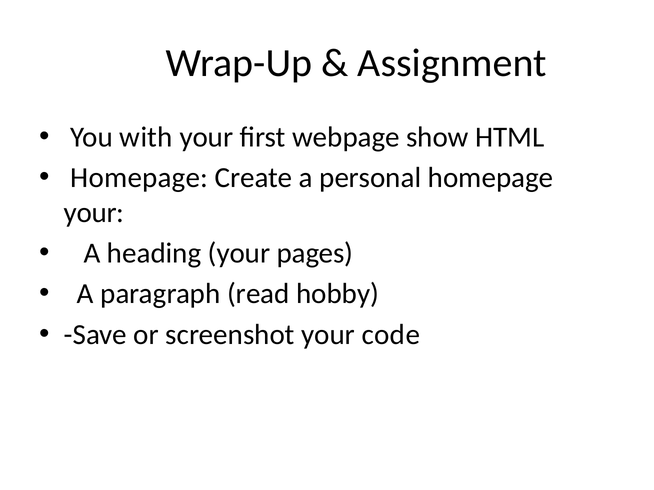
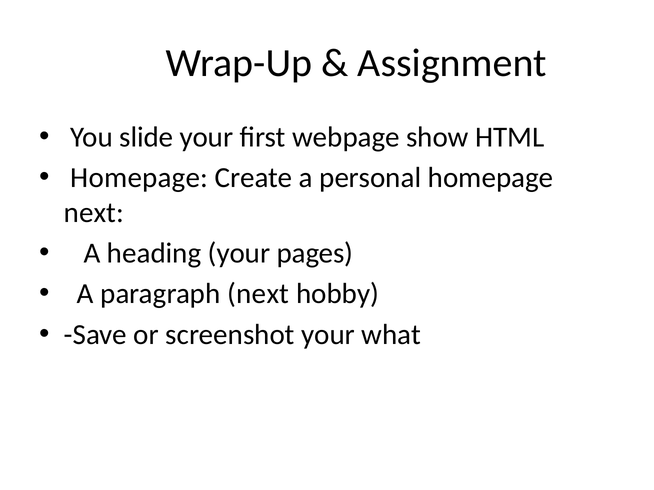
with: with -> slide
your at (94, 213): your -> next
paragraph read: read -> next
code: code -> what
